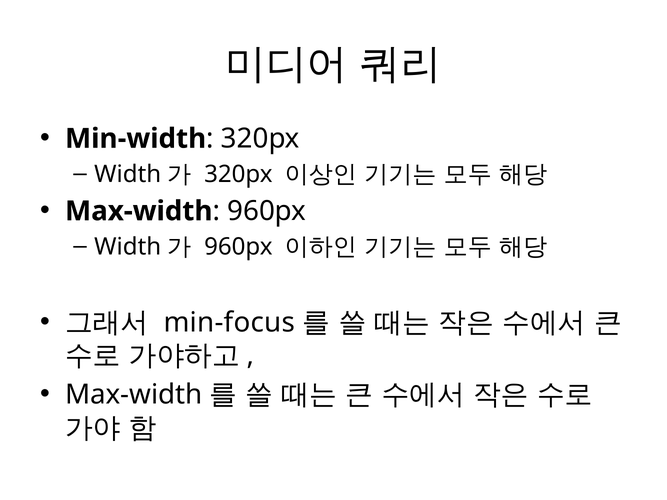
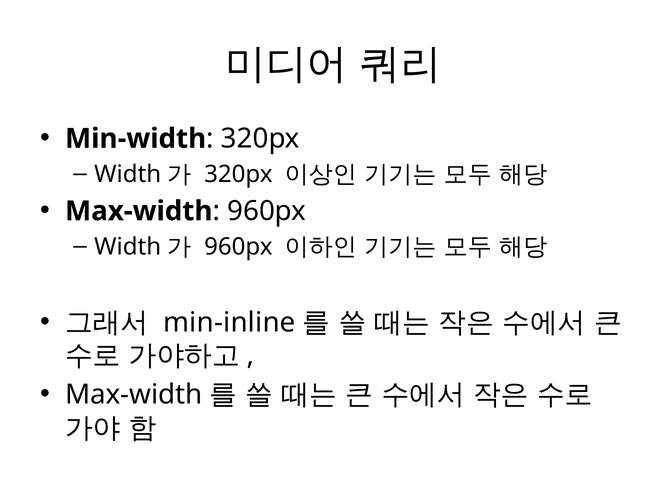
min-focus: min-focus -> min-inline
